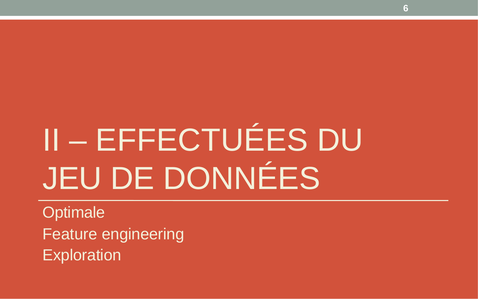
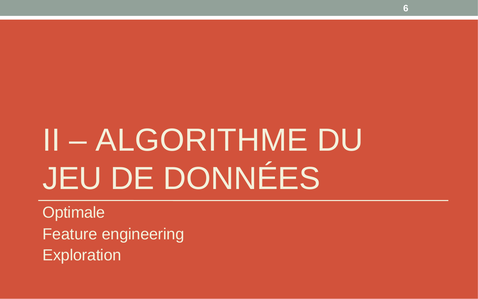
EFFECTUÉES: EFFECTUÉES -> ALGORITHME
